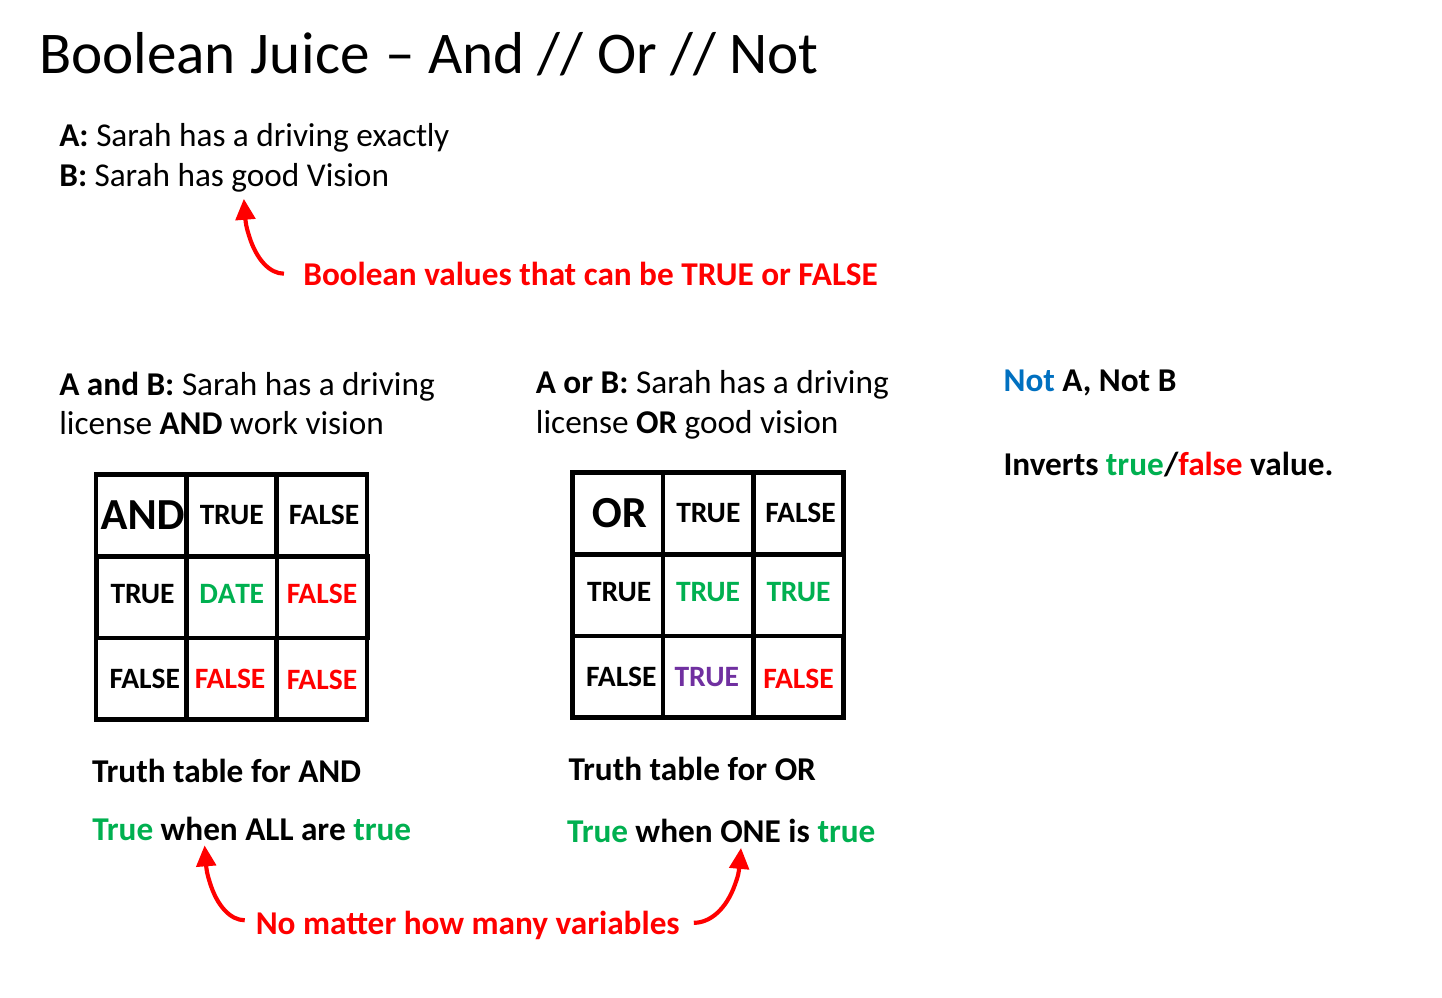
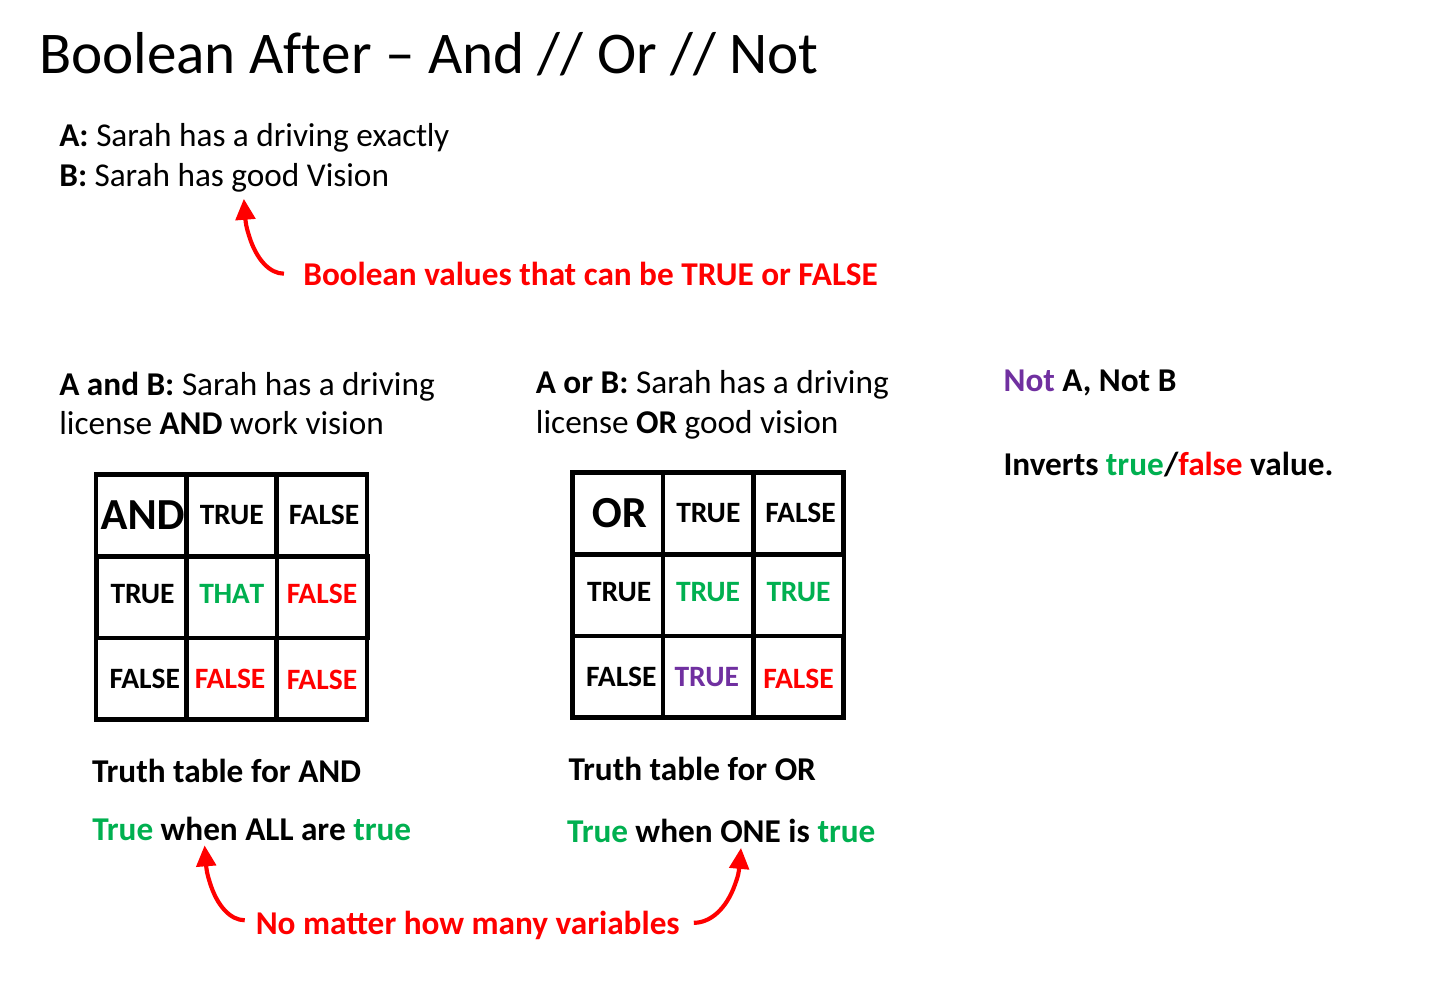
Juice: Juice -> After
Not at (1029, 380) colour: blue -> purple
DATE at (232, 594): DATE -> THAT
